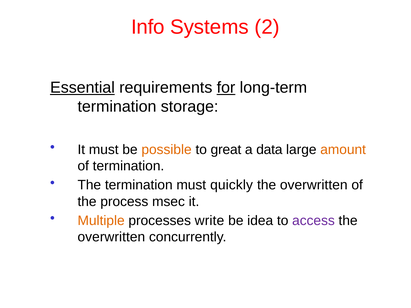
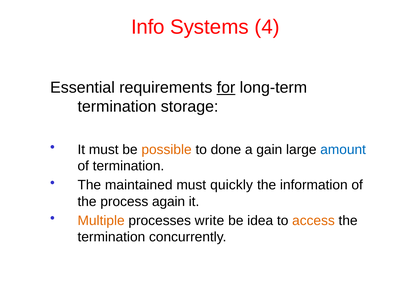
2: 2 -> 4
Essential underline: present -> none
great: great -> done
data: data -> gain
amount colour: orange -> blue
The termination: termination -> maintained
overwritten at (314, 185): overwritten -> information
msec: msec -> again
access colour: purple -> orange
overwritten at (111, 237): overwritten -> termination
